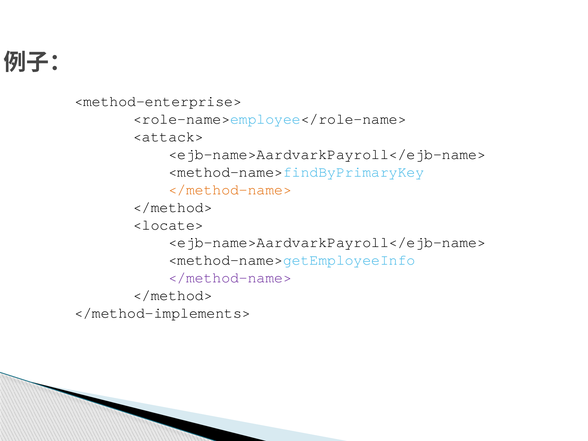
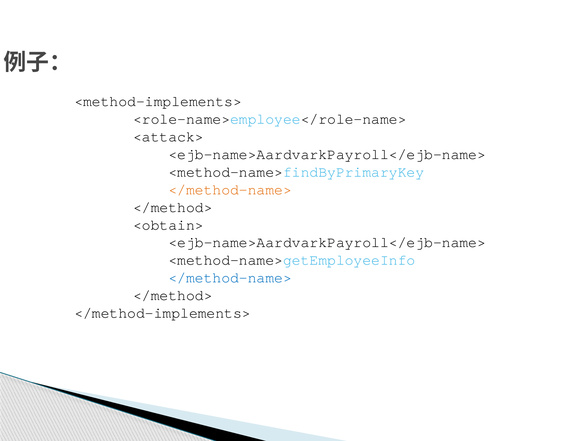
<method-enterprise>: <method-enterprise> -> <method-implements>
<locate>: <locate> -> <obtain>
</method-name> at (230, 278) colour: purple -> blue
